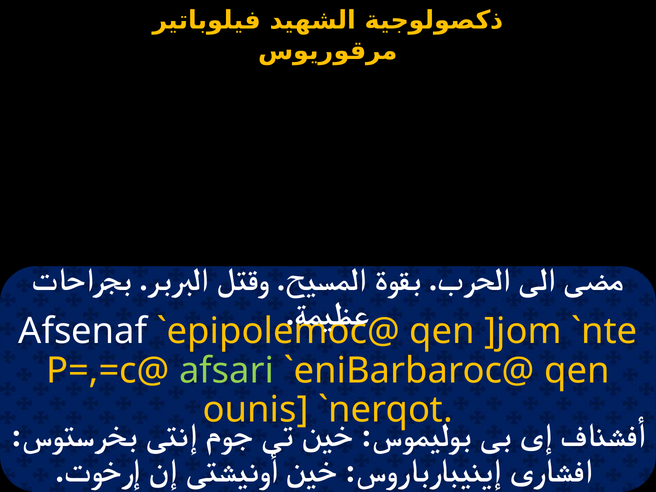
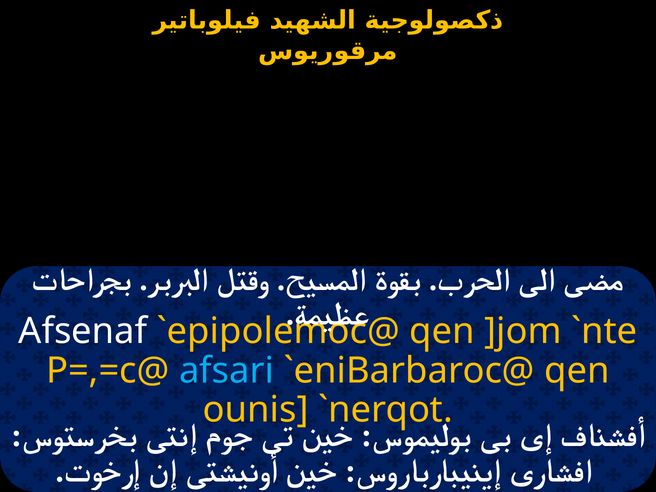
afsari colour: light green -> light blue
